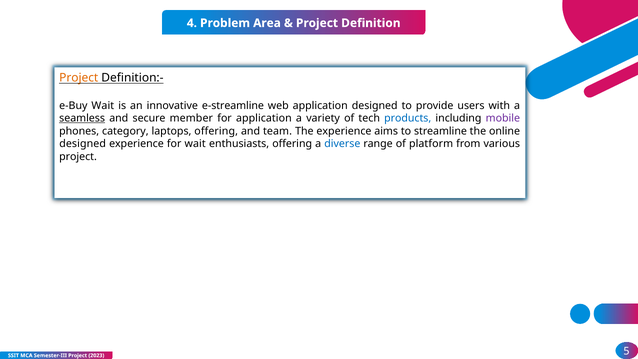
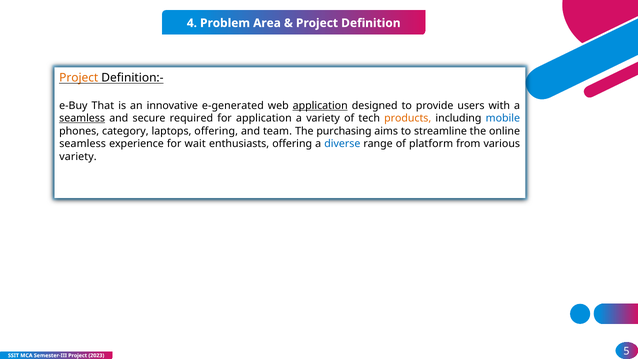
e-Buy Wait: Wait -> That
e-streamline: e-streamline -> e-generated
application at (320, 105) underline: none -> present
member: member -> required
products colour: blue -> orange
mobile colour: purple -> blue
The experience: experience -> purchasing
designed at (83, 144): designed -> seamless
project at (78, 156): project -> variety
